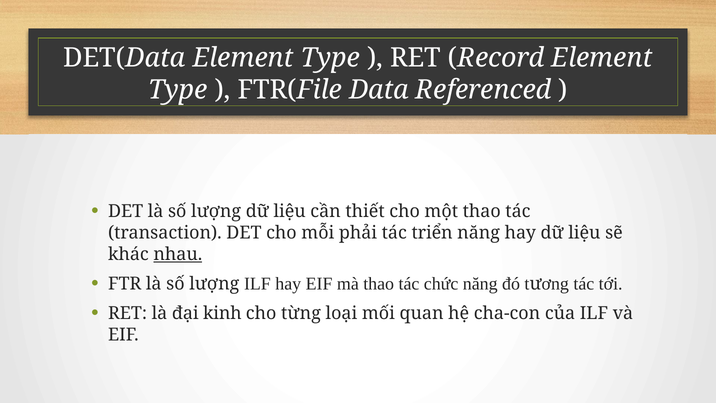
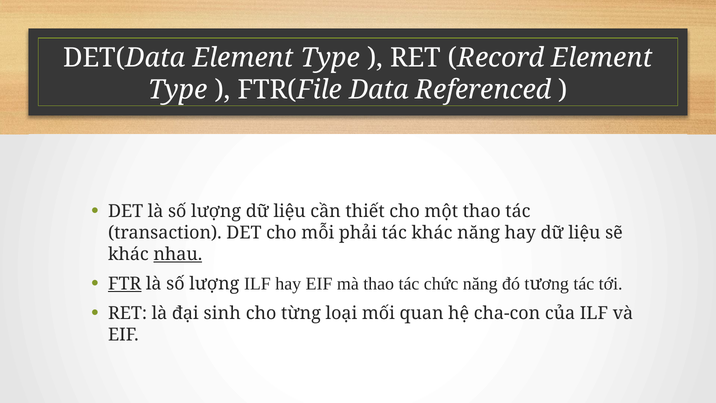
tác triển: triển -> khác
FTR underline: none -> present
kinh: kinh -> sinh
